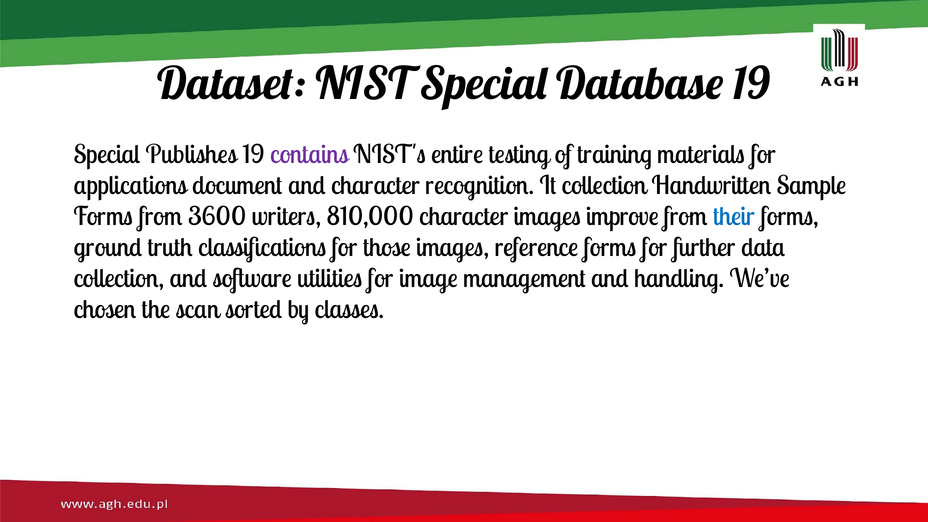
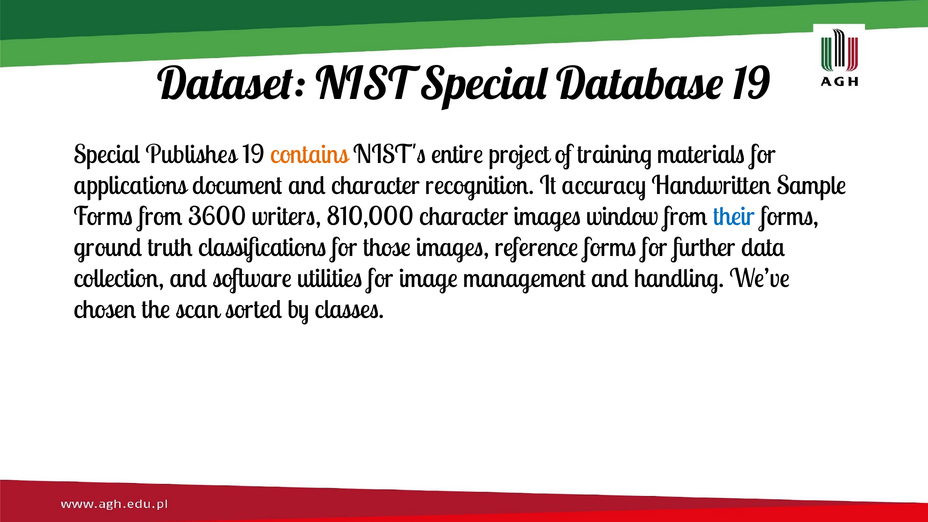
contains colour: purple -> orange
testing: testing -> project
It collection: collection -> accuracy
improve: improve -> window
